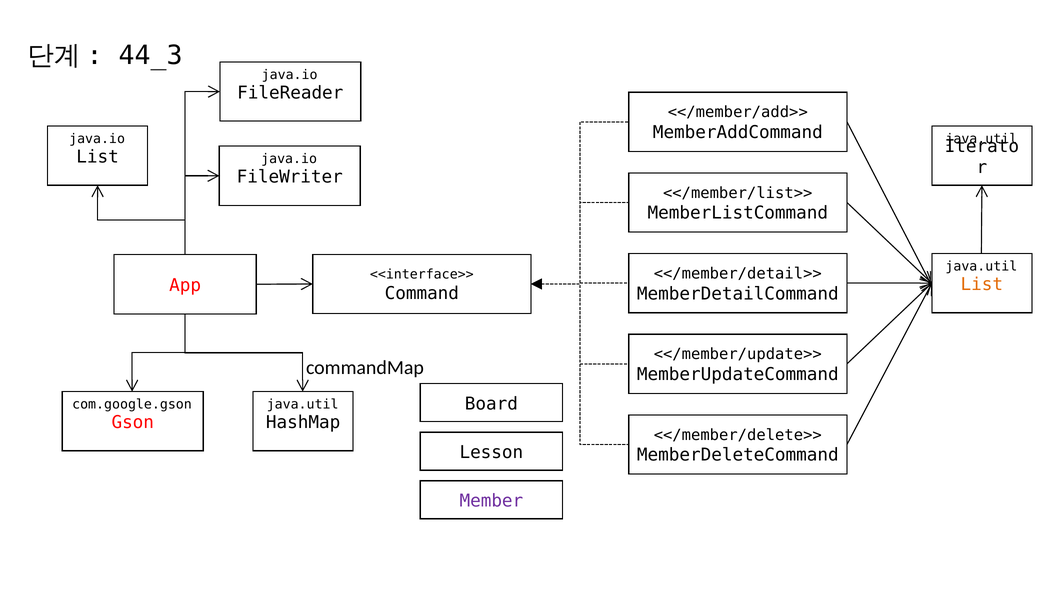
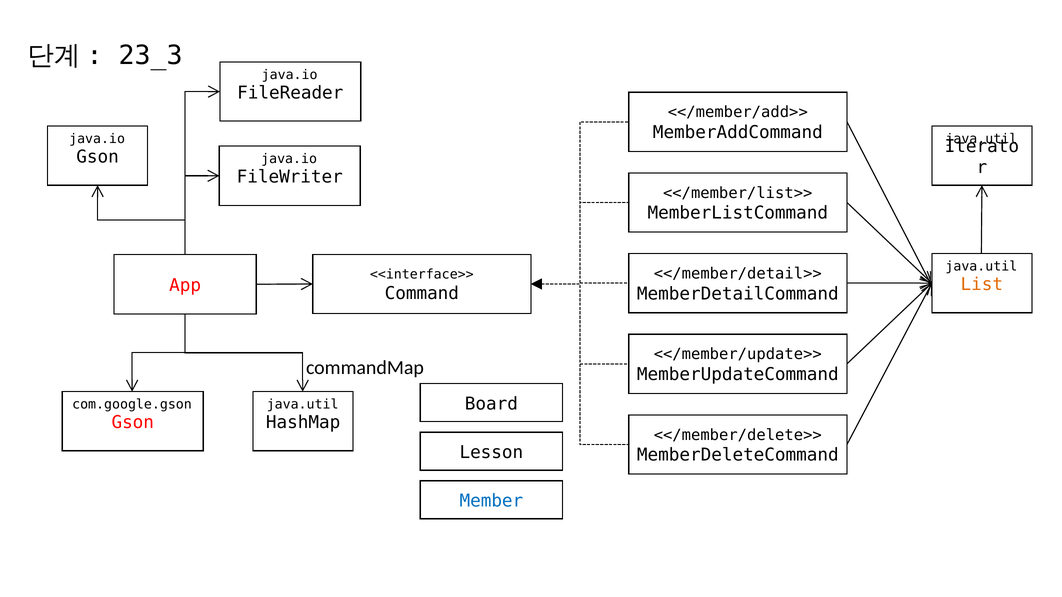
44_3: 44_3 -> 23_3
List at (98, 157): List -> Gson
Member colour: purple -> blue
